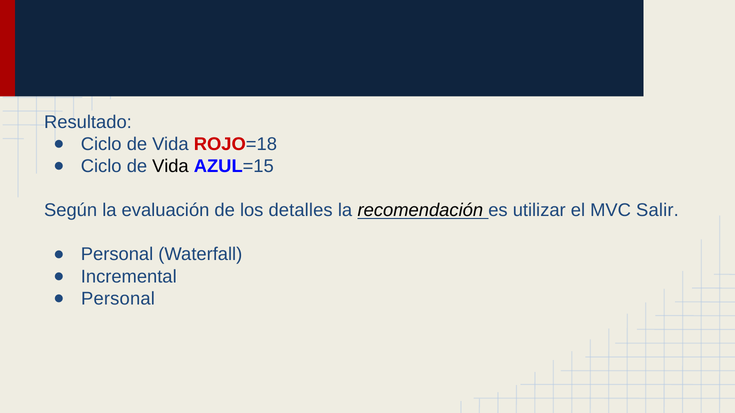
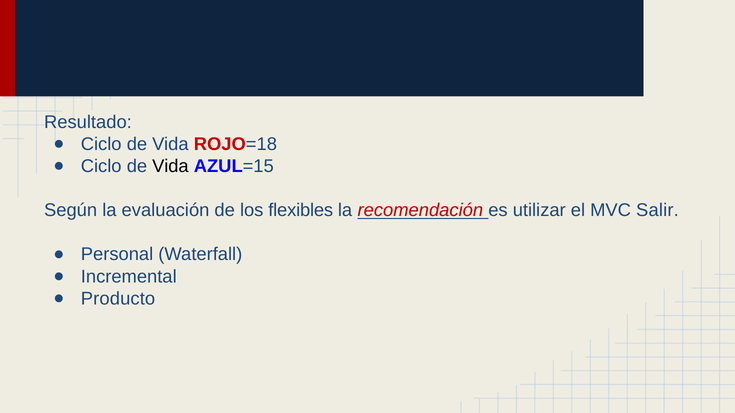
detalles: detalles -> flexibles
recomendación colour: black -> red
Personal at (118, 299): Personal -> Producto
